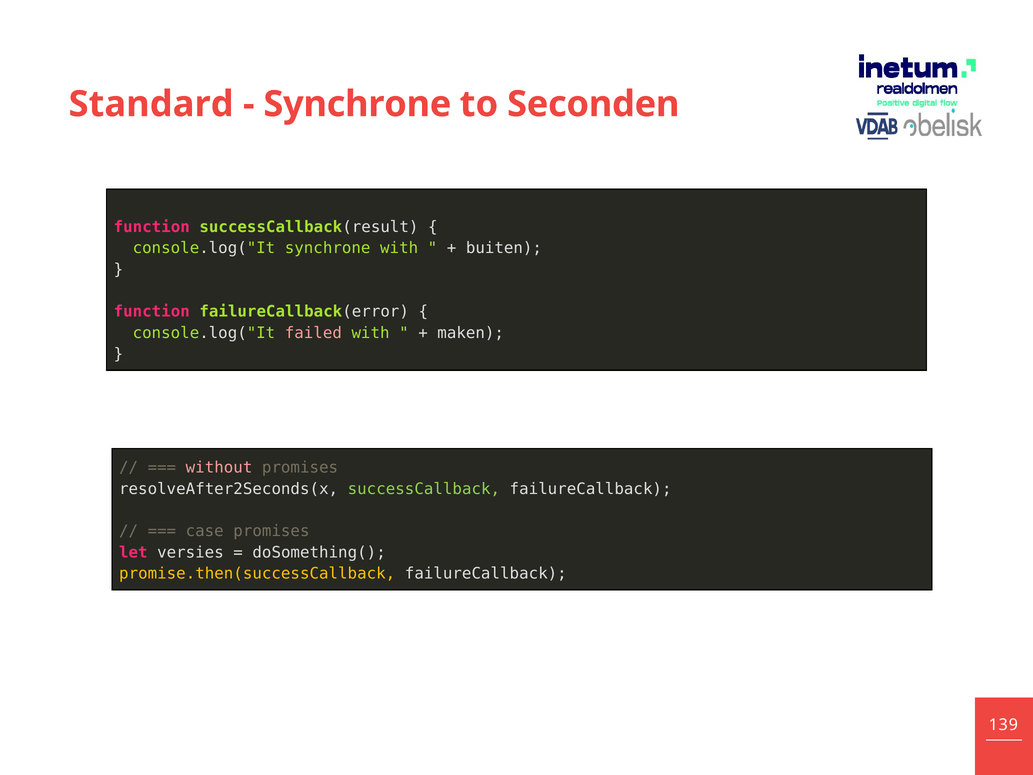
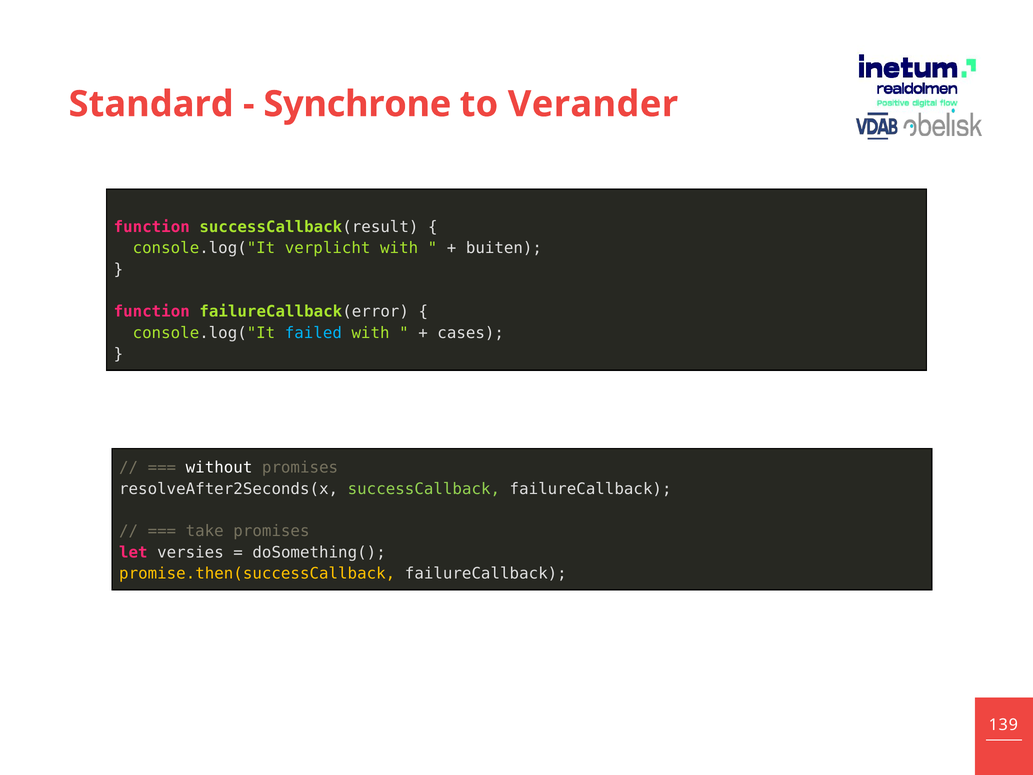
Seconden: Seconden -> Verander
console.log("It synchrone: synchrone -> verplicht
failed colour: pink -> light blue
maken: maken -> cases
without colour: pink -> white
case: case -> take
